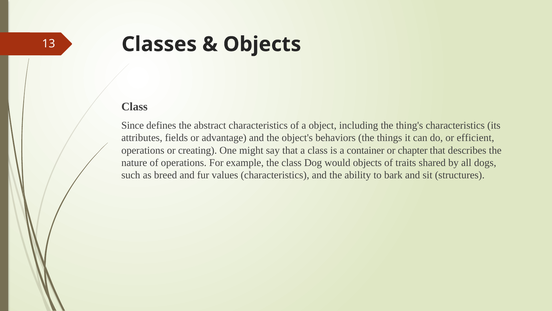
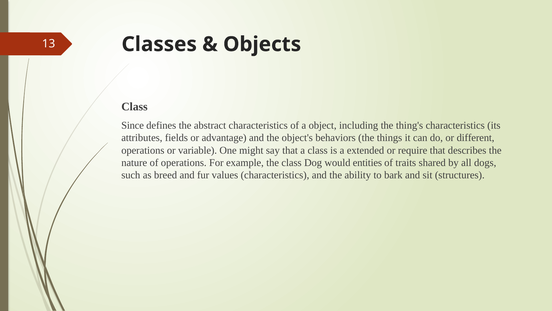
efficient: efficient -> different
creating: creating -> variable
container: container -> extended
chapter: chapter -> require
would objects: objects -> entities
